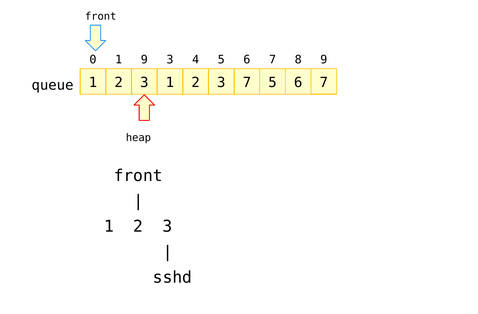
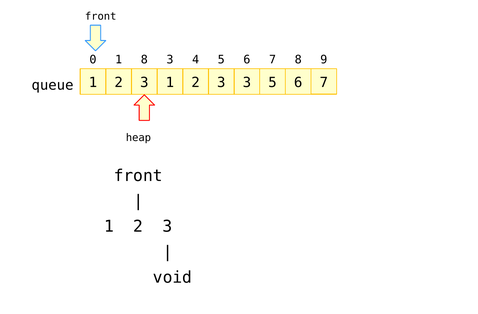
1 9: 9 -> 8
3 7: 7 -> 3
sshd: sshd -> void
